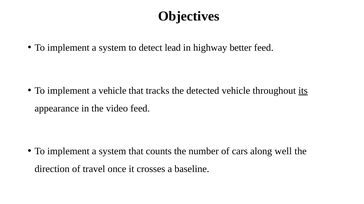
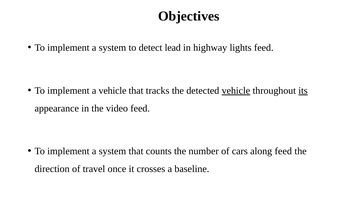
better: better -> lights
vehicle at (236, 91) underline: none -> present
along well: well -> feed
